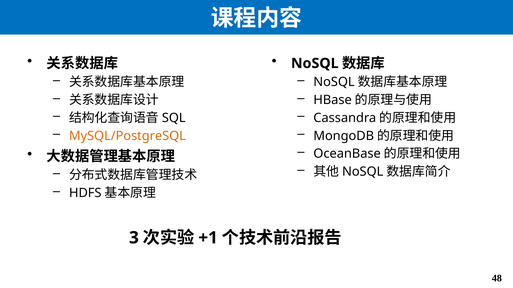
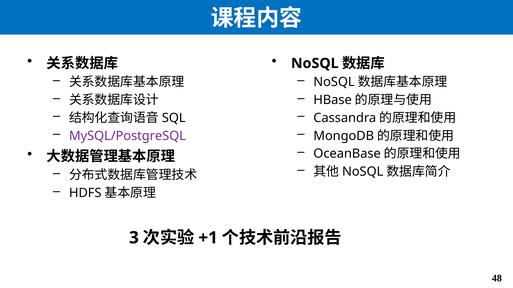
MySQL/PostgreSQL colour: orange -> purple
